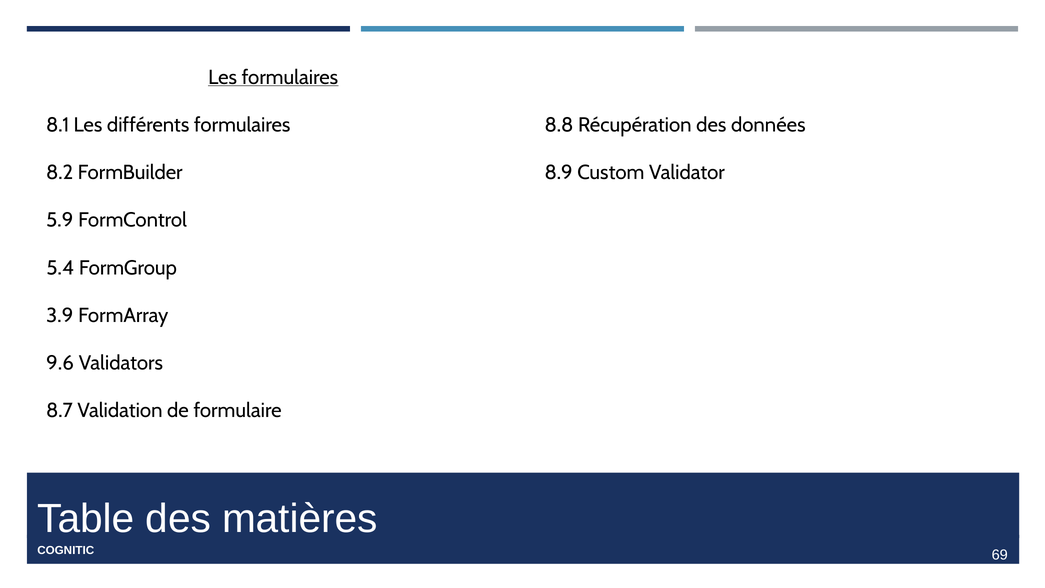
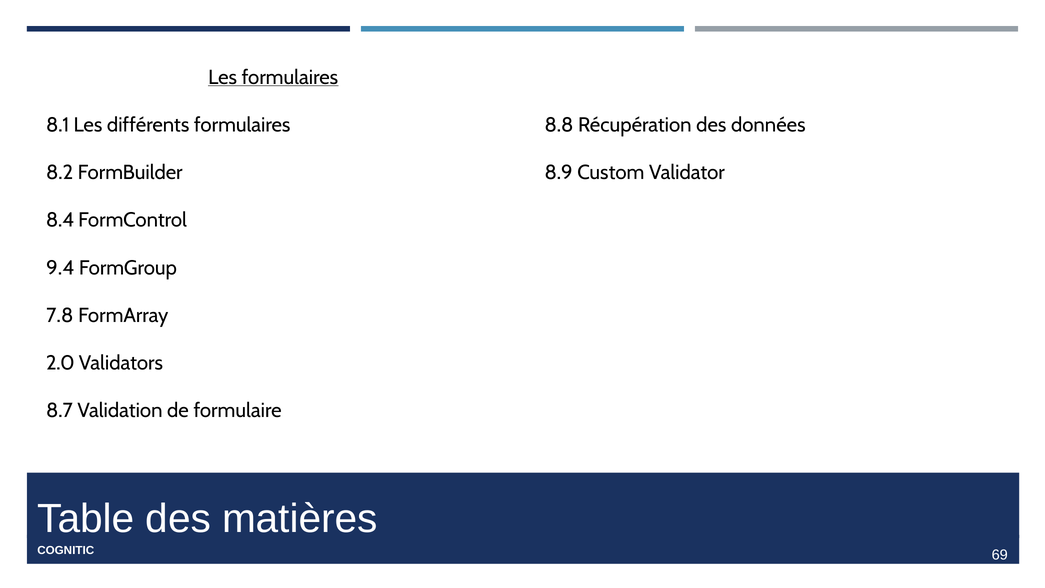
5.9: 5.9 -> 8.4
5.4: 5.4 -> 9.4
3.9: 3.9 -> 7.8
9.6: 9.6 -> 2.0
